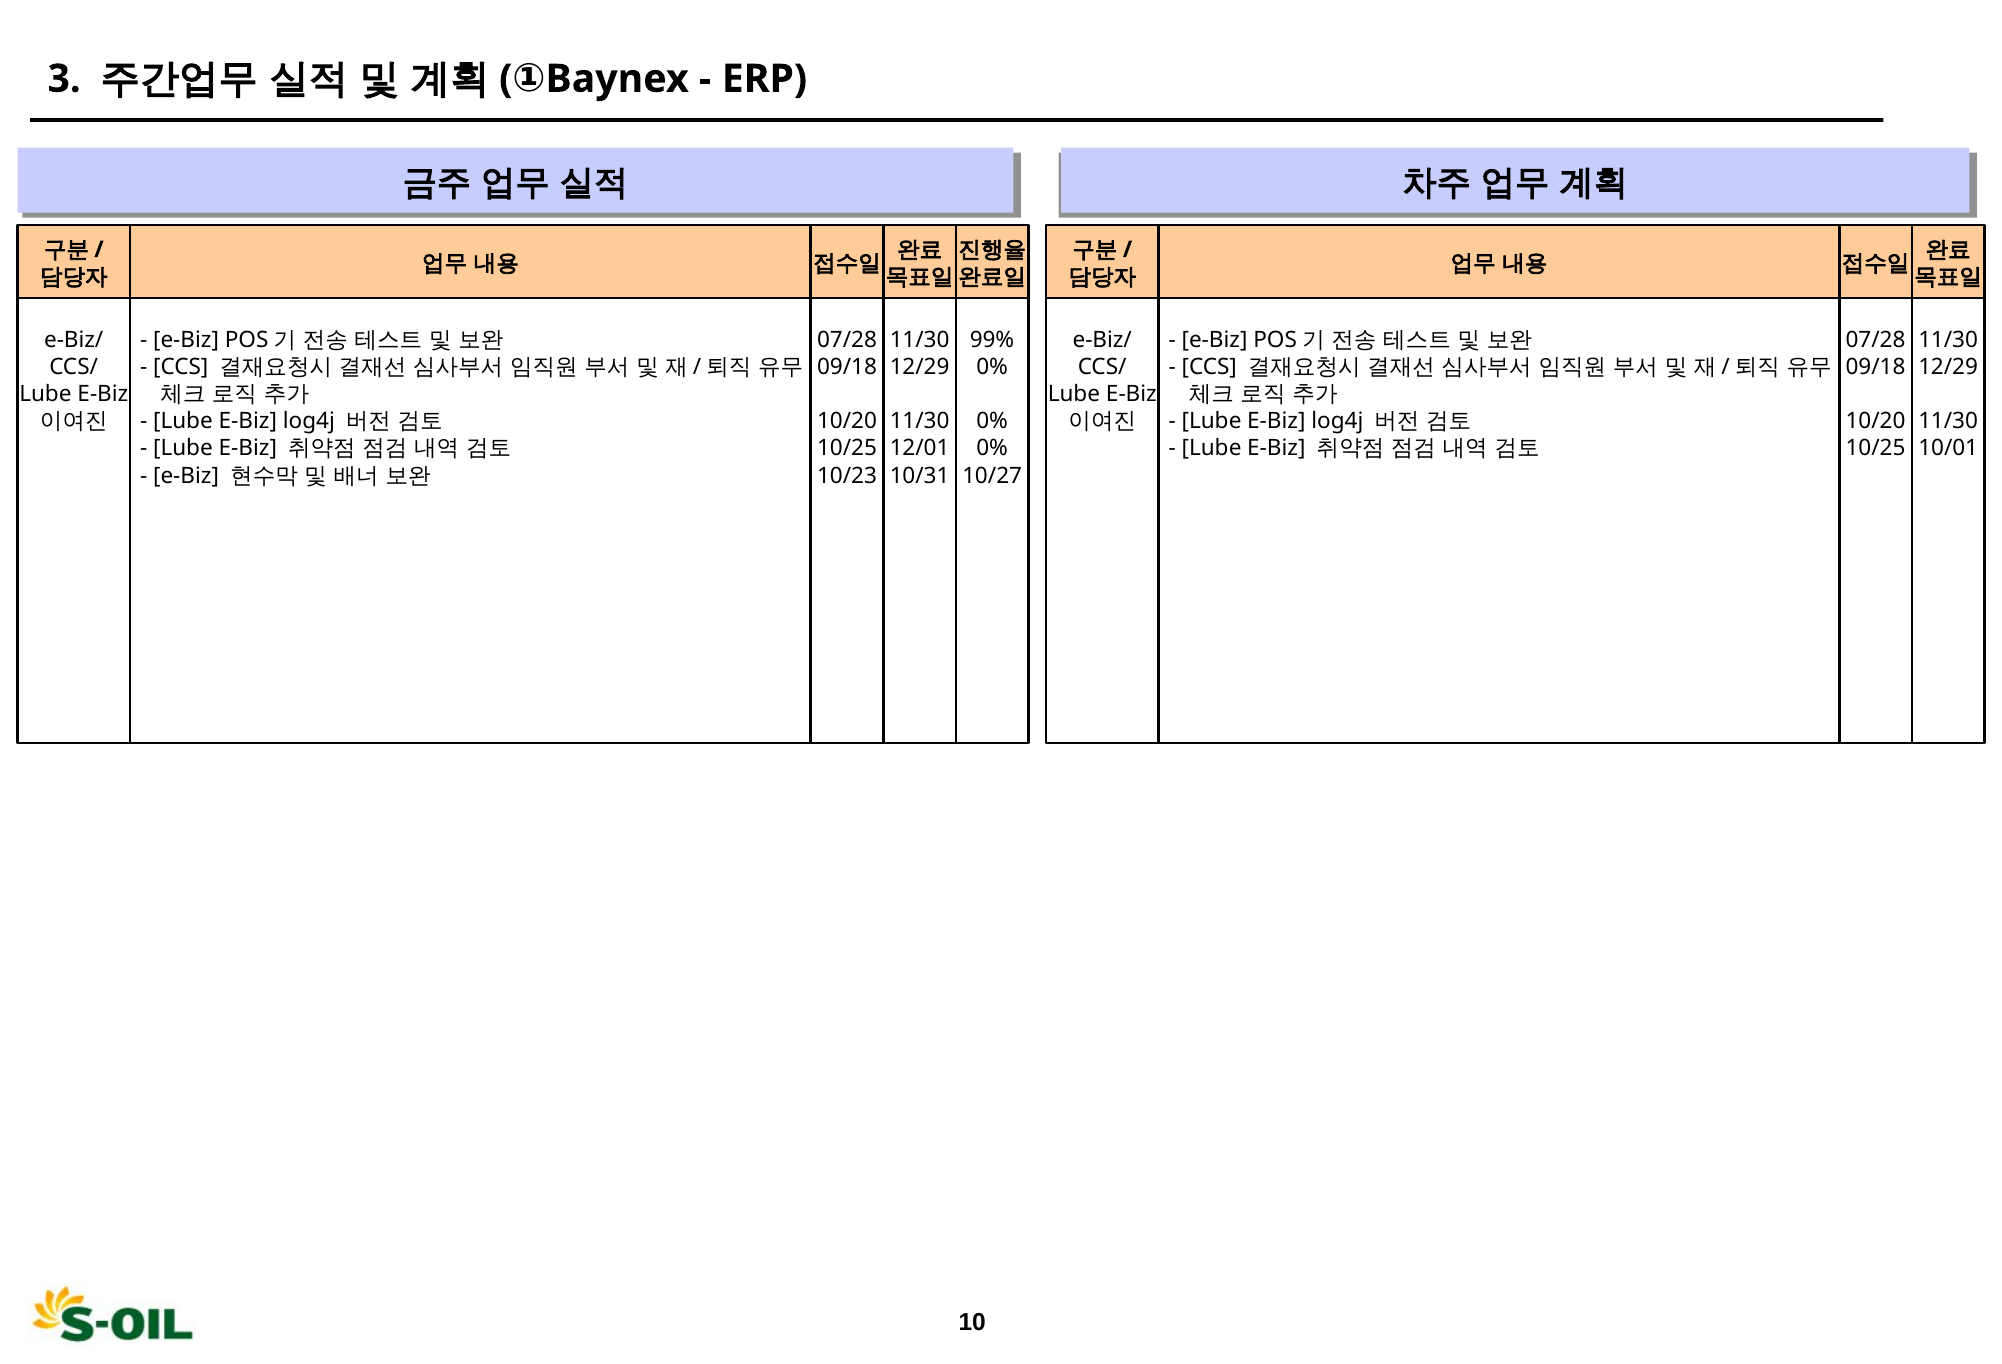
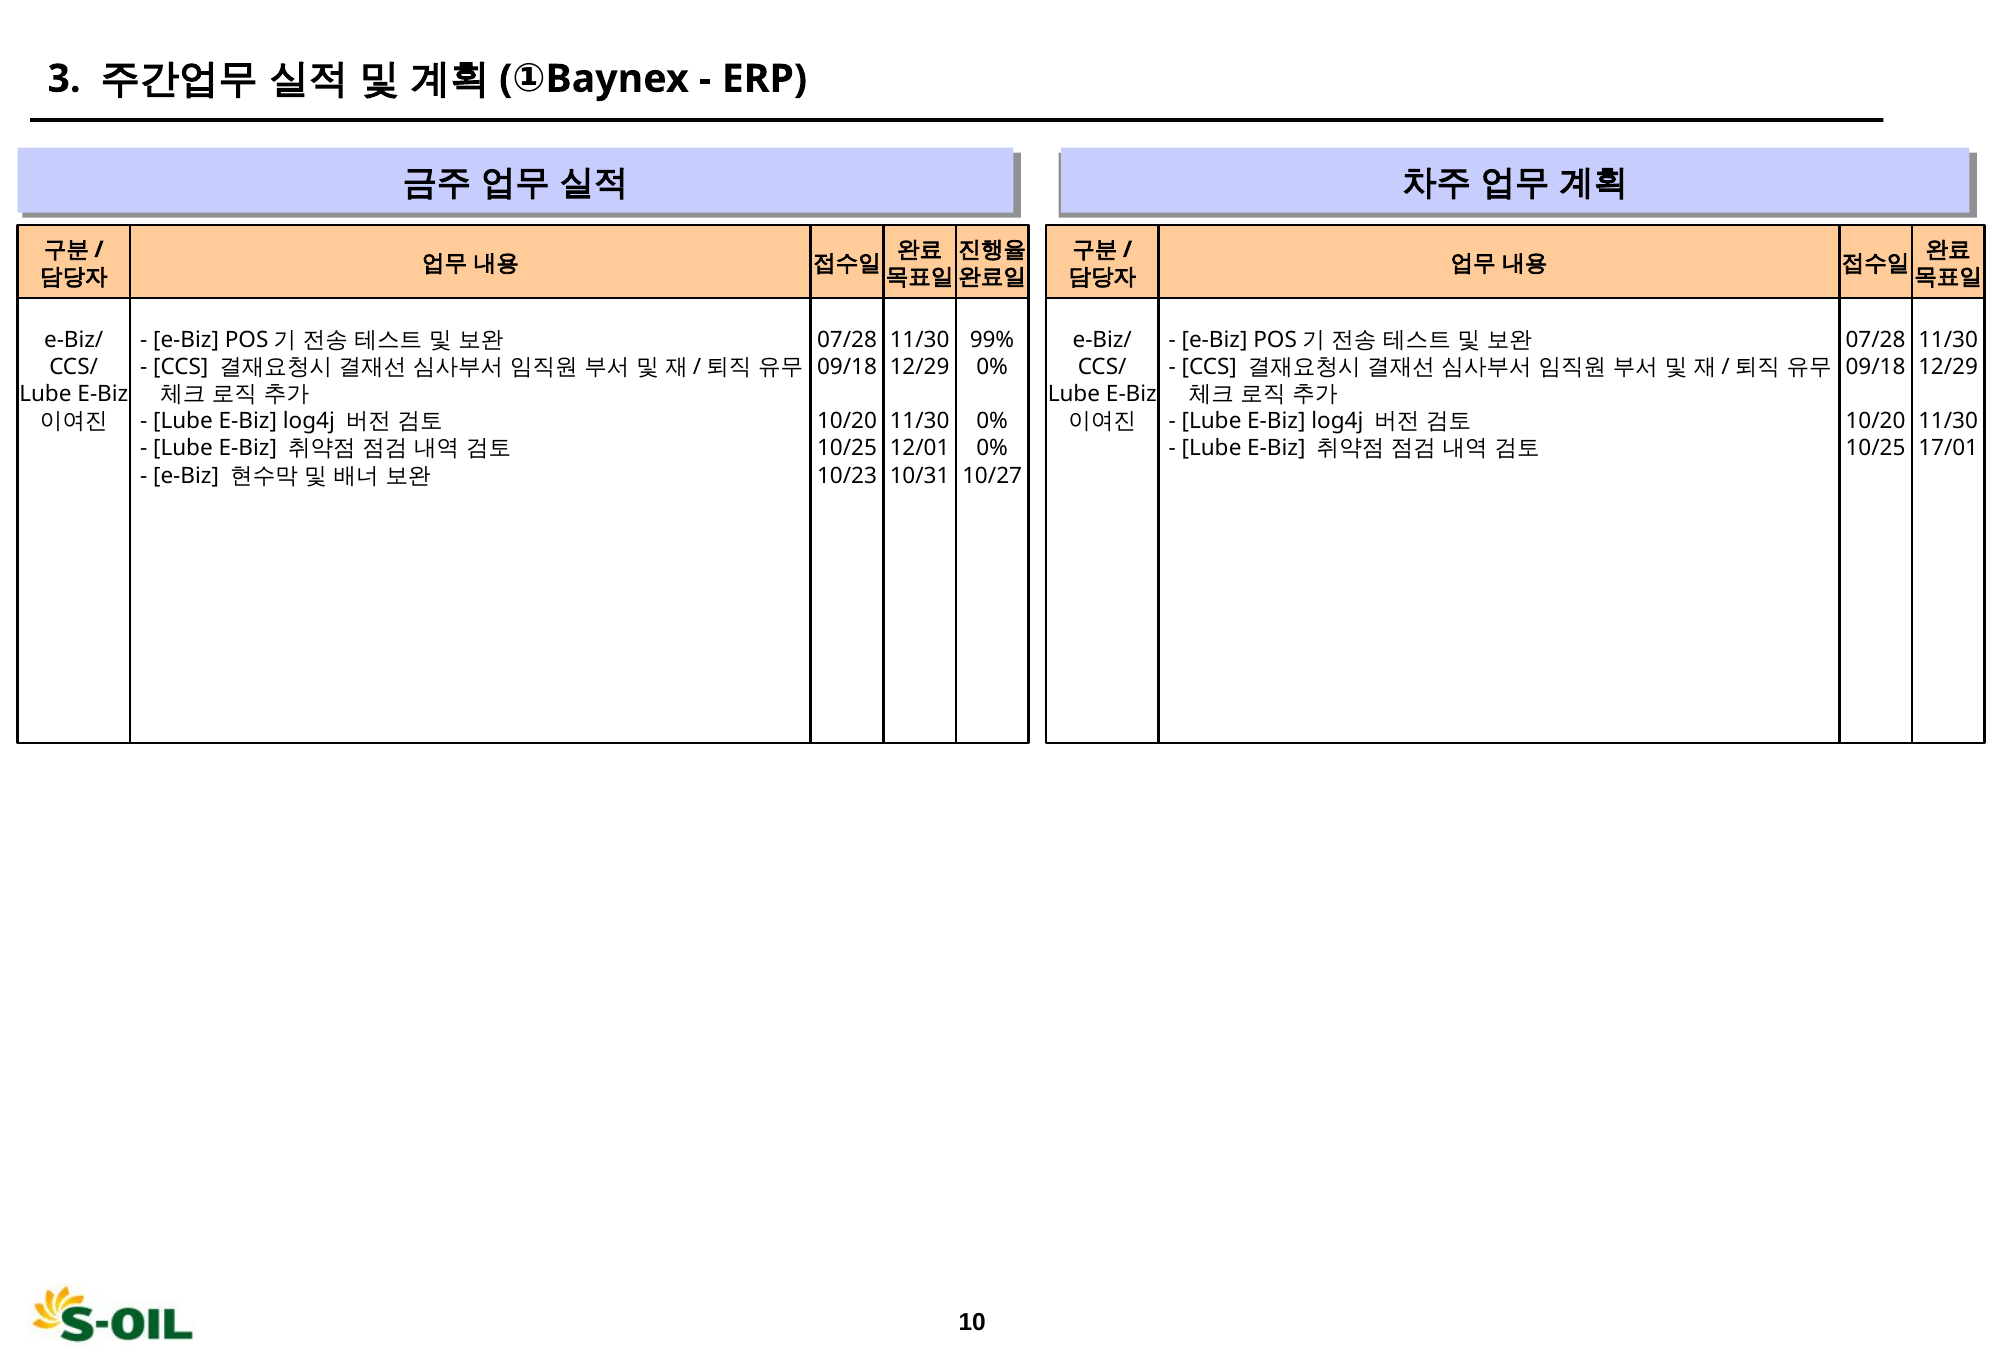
10/01: 10/01 -> 17/01
